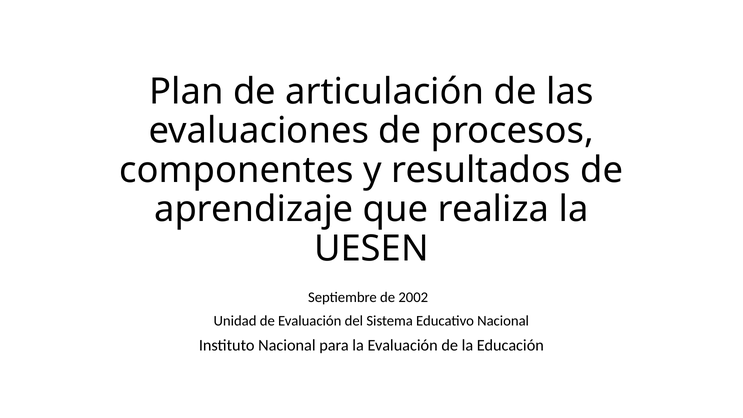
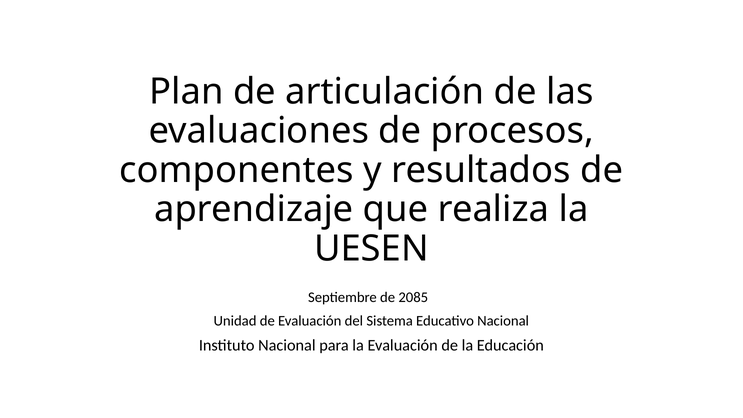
2002: 2002 -> 2085
